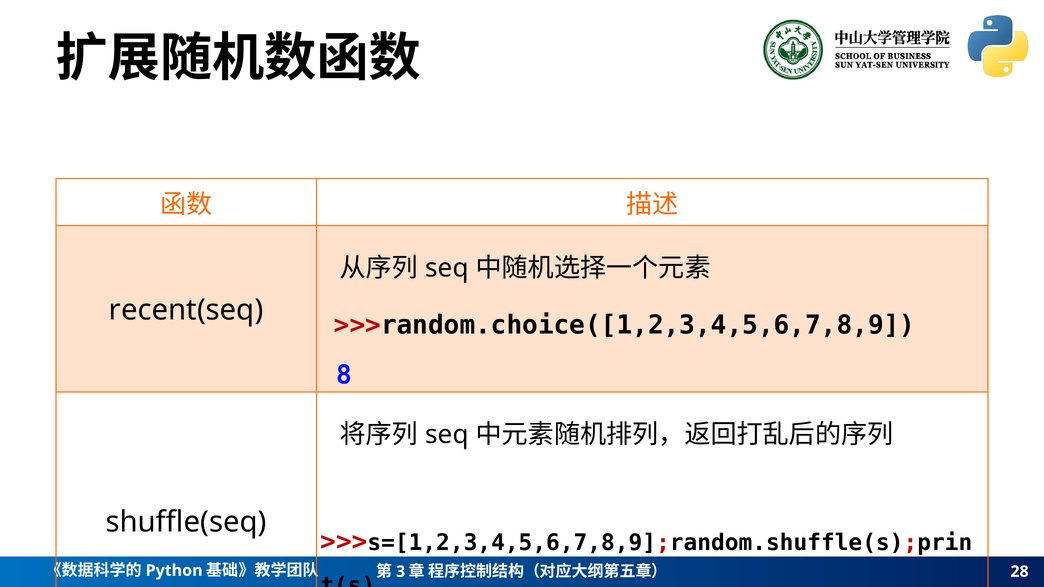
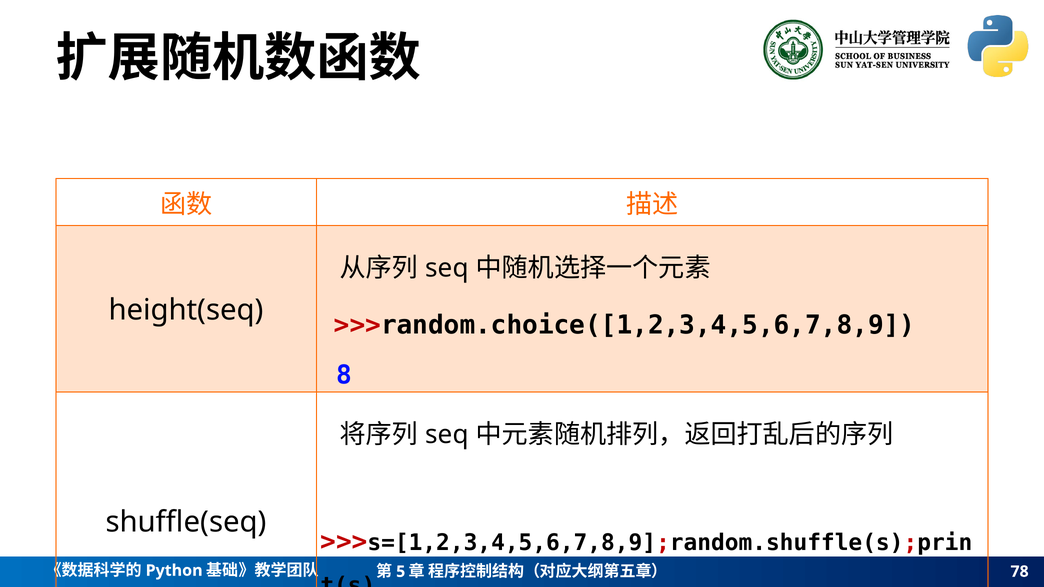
recent(seq: recent(seq -> height(seq
3 at (401, 572): 3 -> 5
28: 28 -> 78
